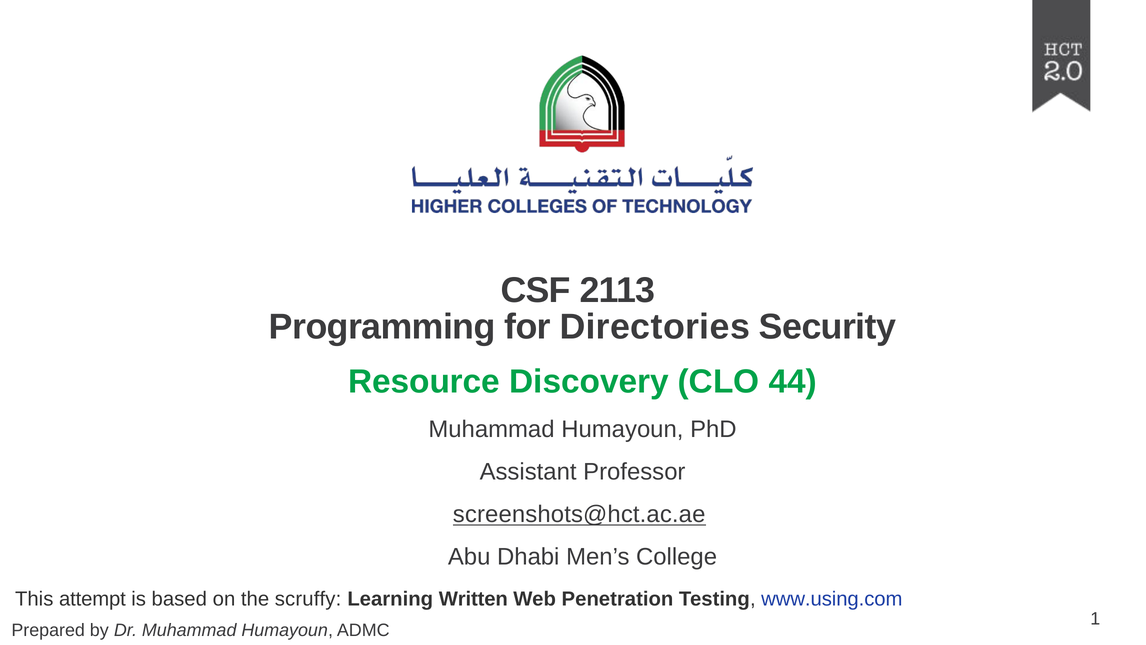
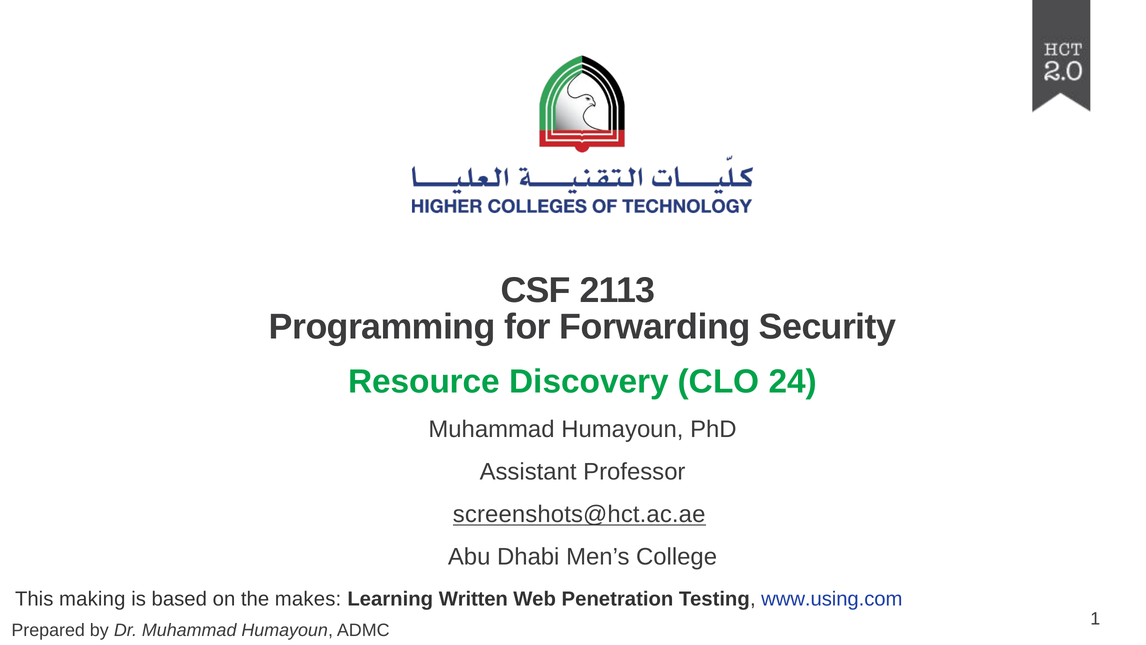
Directories: Directories -> Forwarding
44: 44 -> 24
attempt: attempt -> making
scruffy: scruffy -> makes
